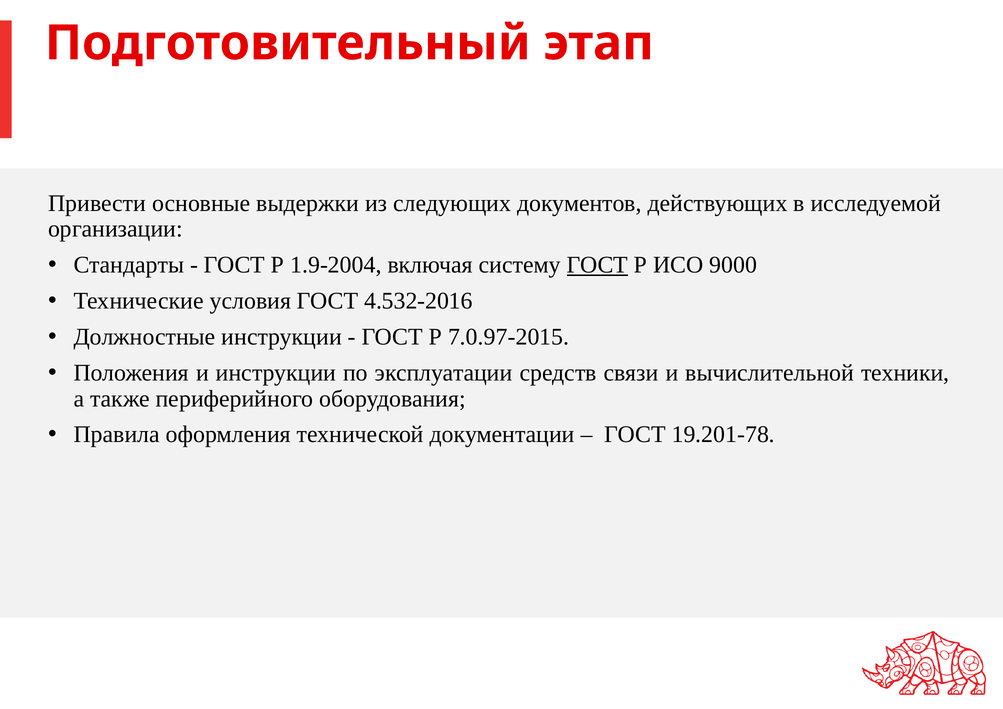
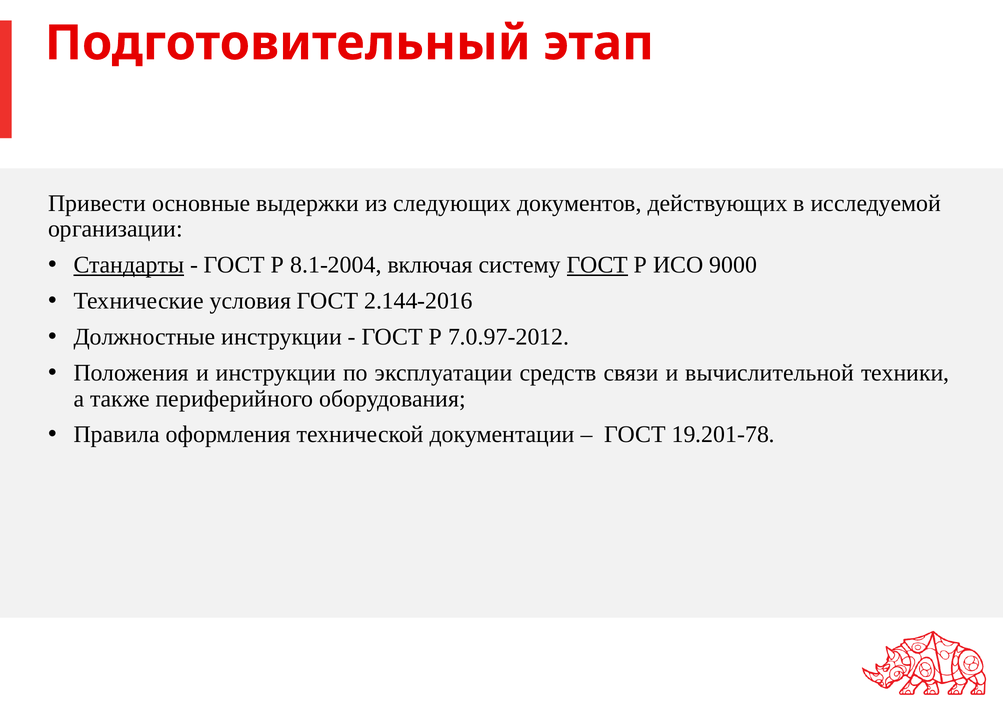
Стандарты underline: none -> present
1.9-2004: 1.9-2004 -> 8.1-2004
4.532-2016: 4.532-2016 -> 2.144-2016
7.0.97-2015: 7.0.97-2015 -> 7.0.97-2012
